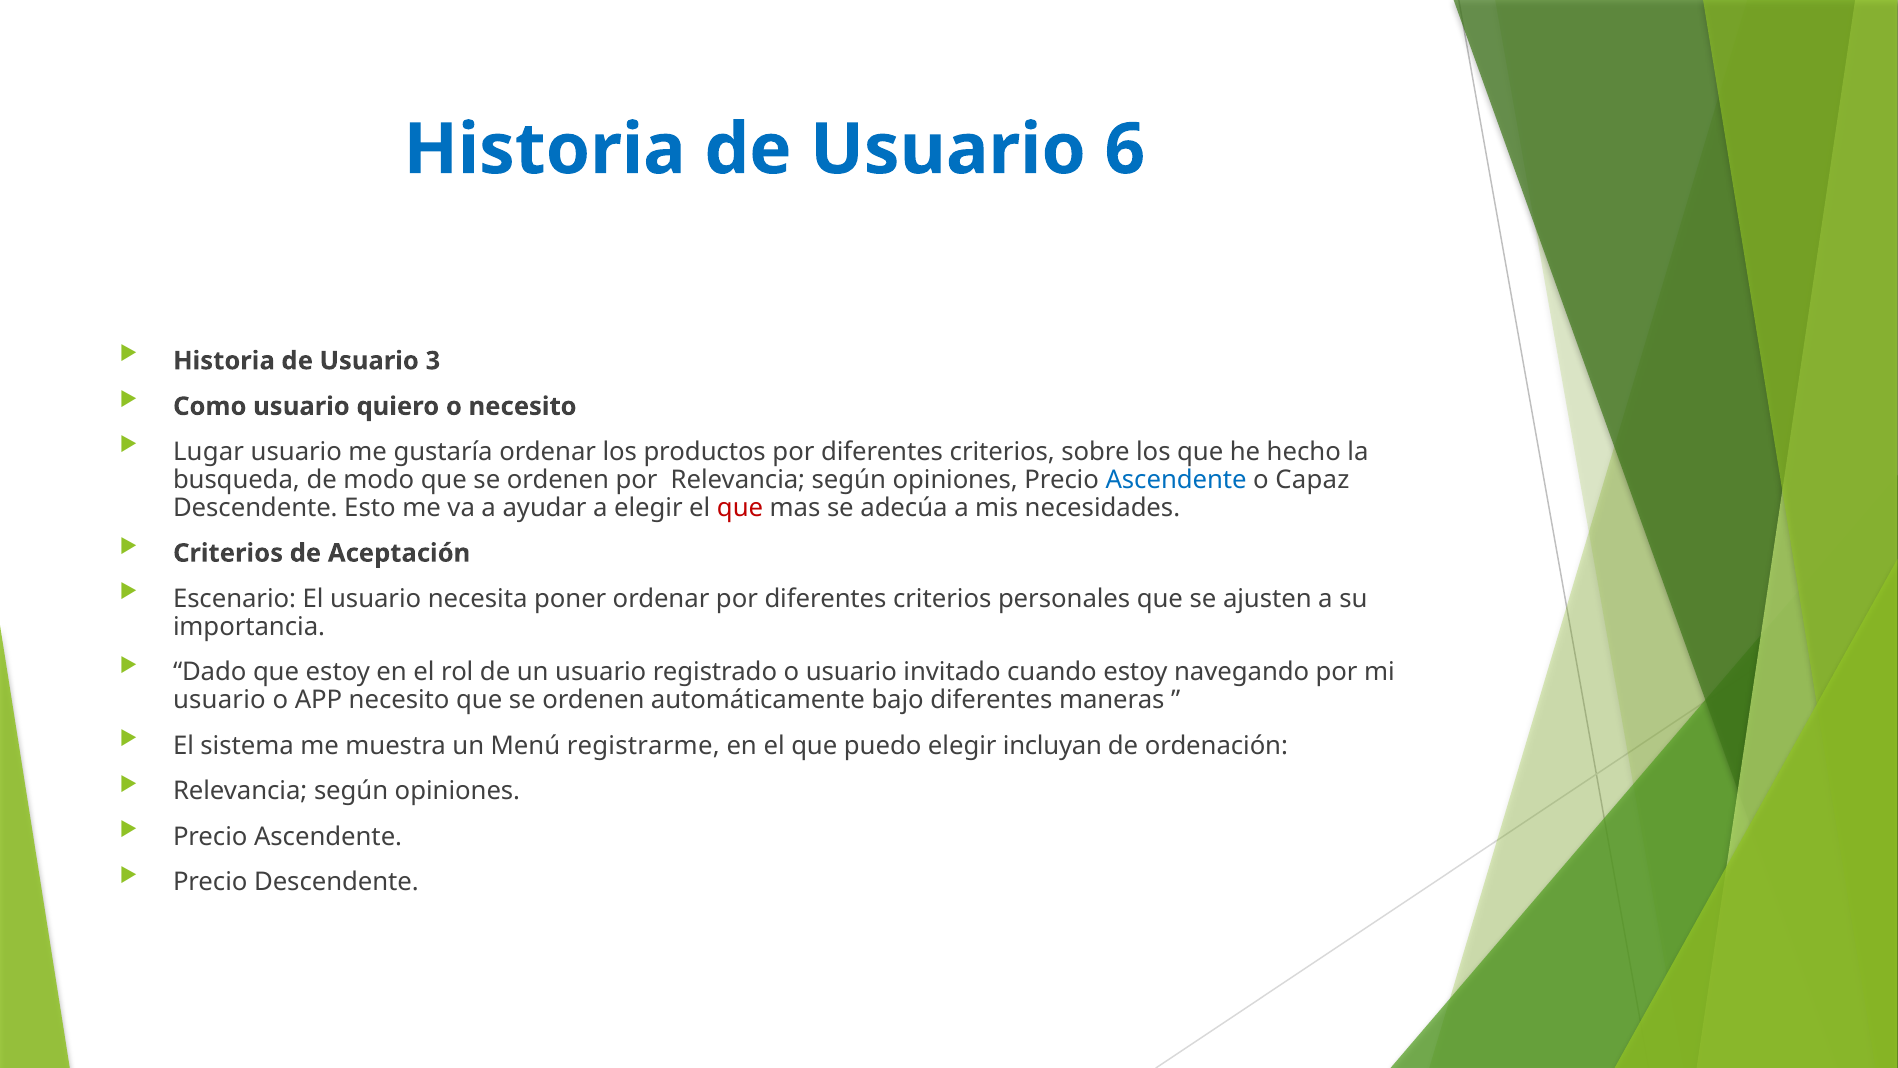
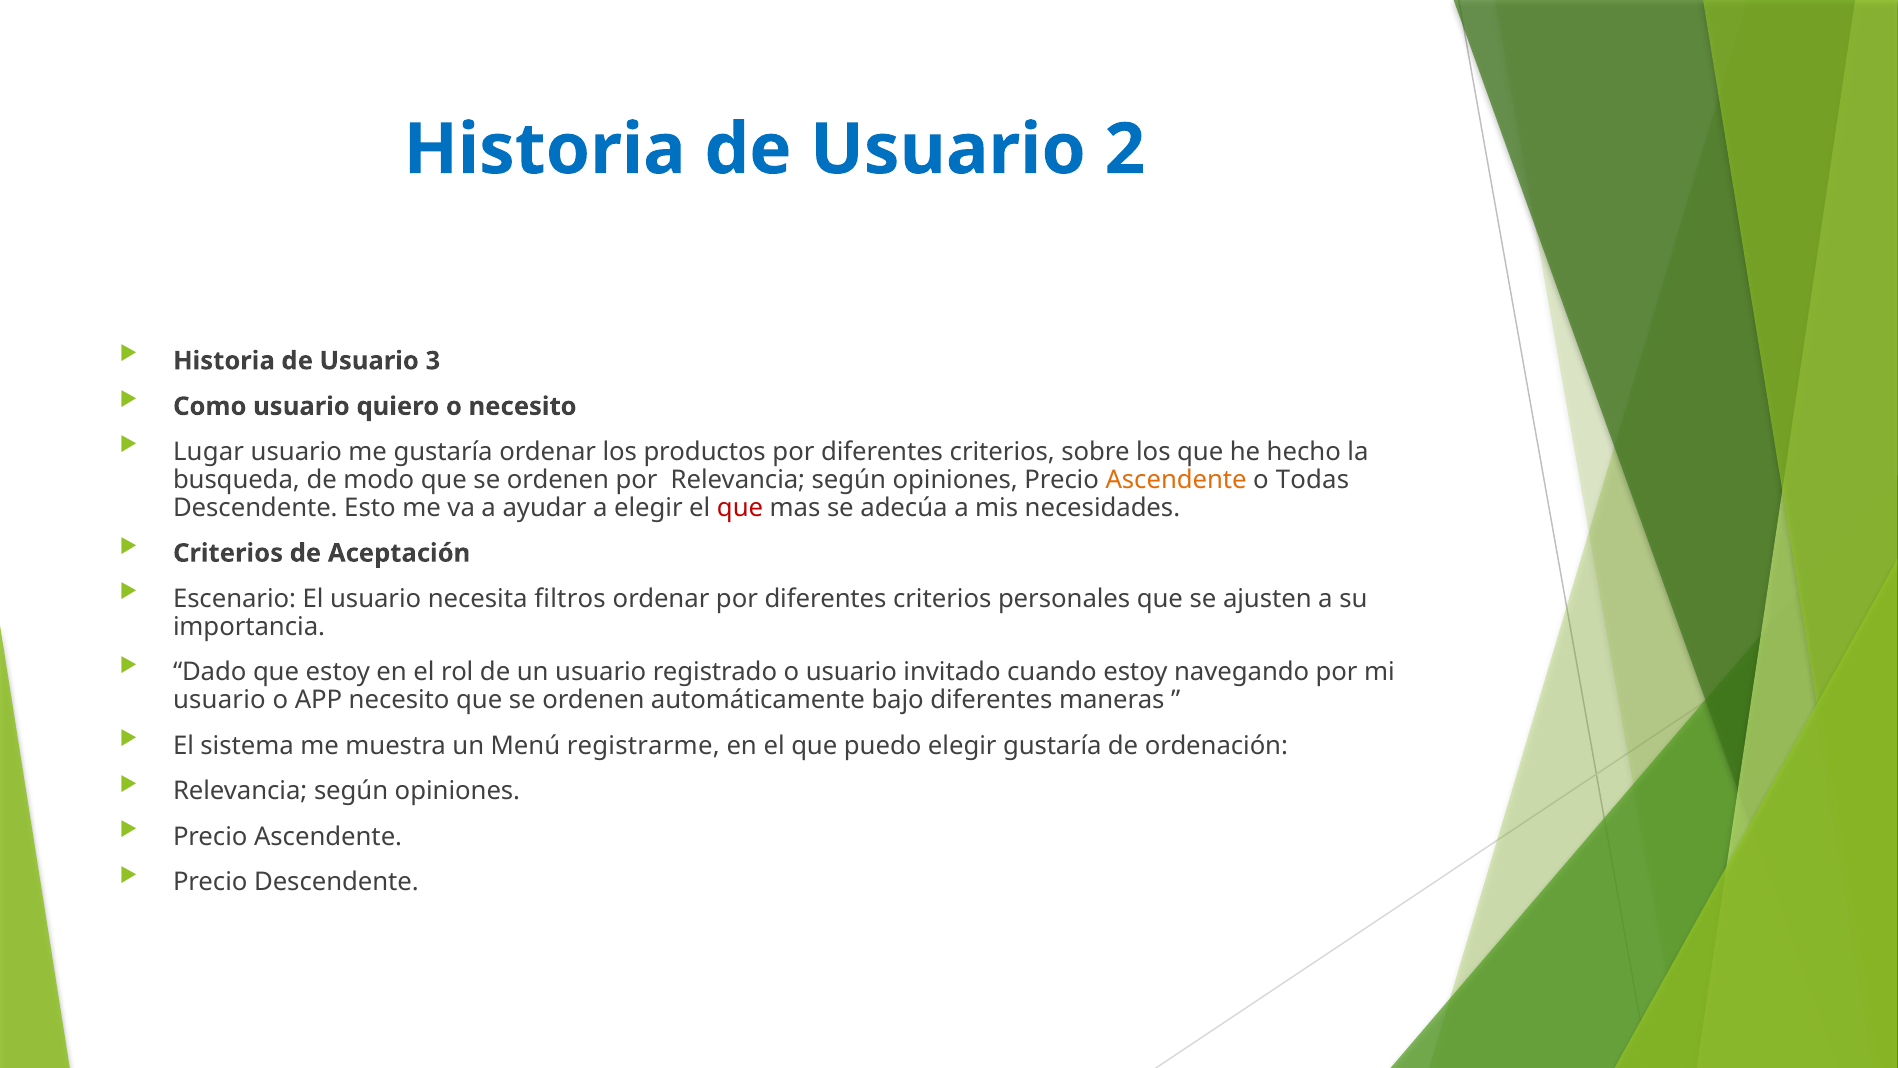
6: 6 -> 2
Ascendente at (1176, 480) colour: blue -> orange
Capaz: Capaz -> Todas
poner: poner -> filtros
elegir incluyan: incluyan -> gustaría
